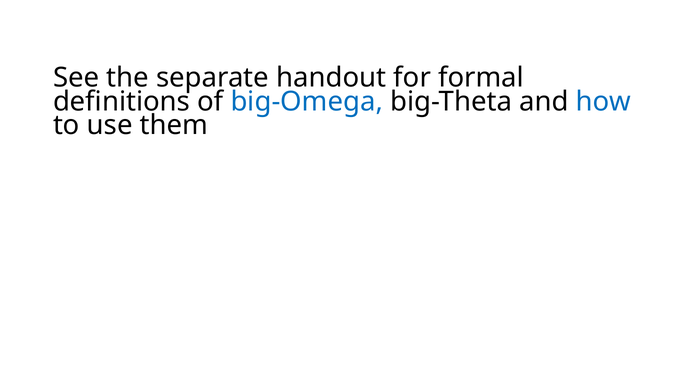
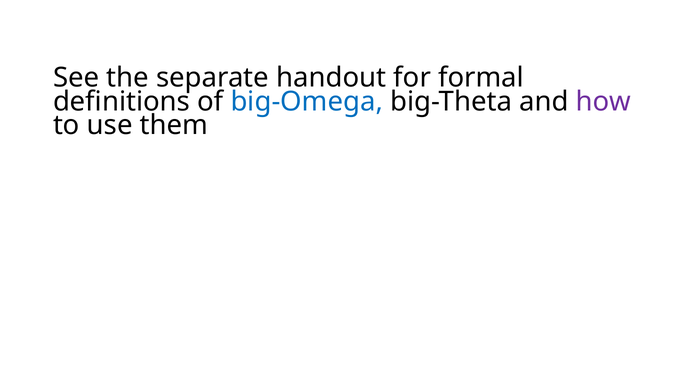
how colour: blue -> purple
